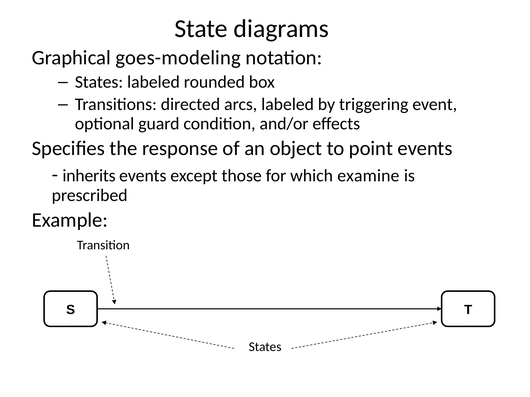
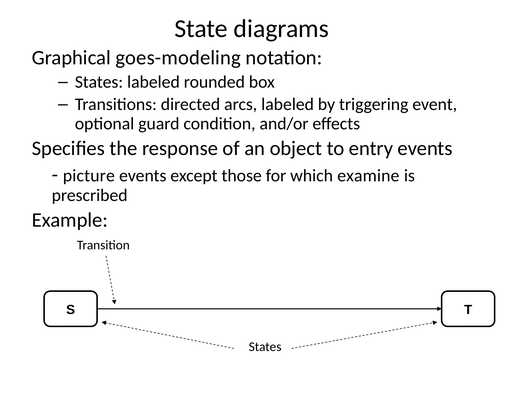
point: point -> entry
inherits: inherits -> picture
